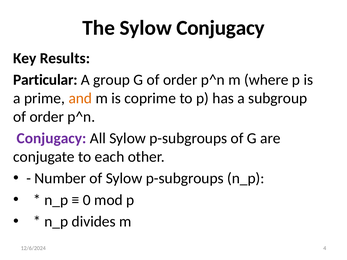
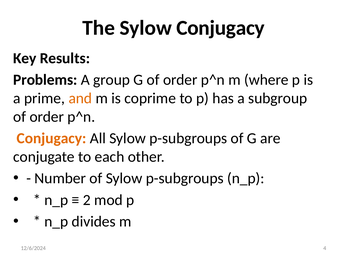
Particular: Particular -> Problems
Conjugacy at (52, 138) colour: purple -> orange
0: 0 -> 2
